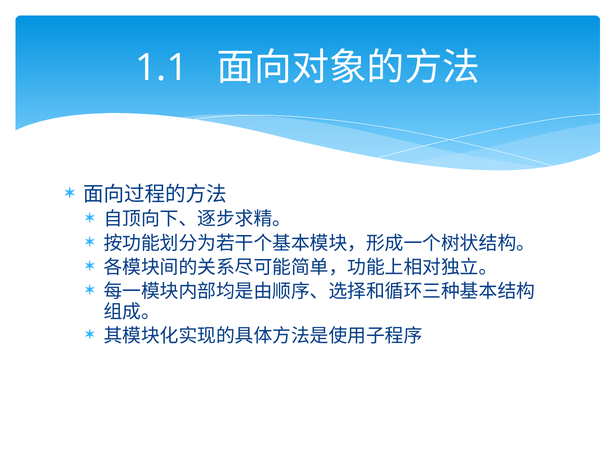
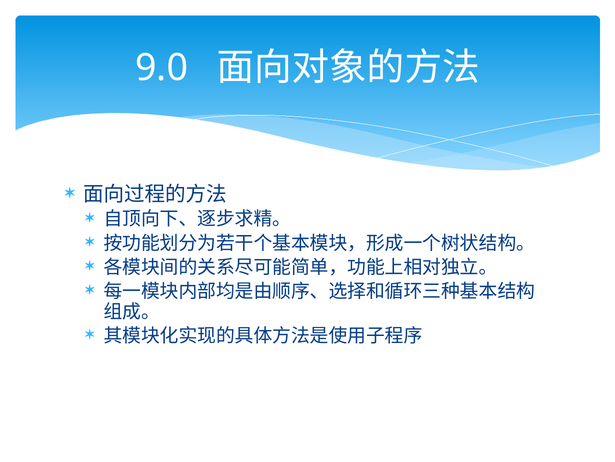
1.1: 1.1 -> 9.0
